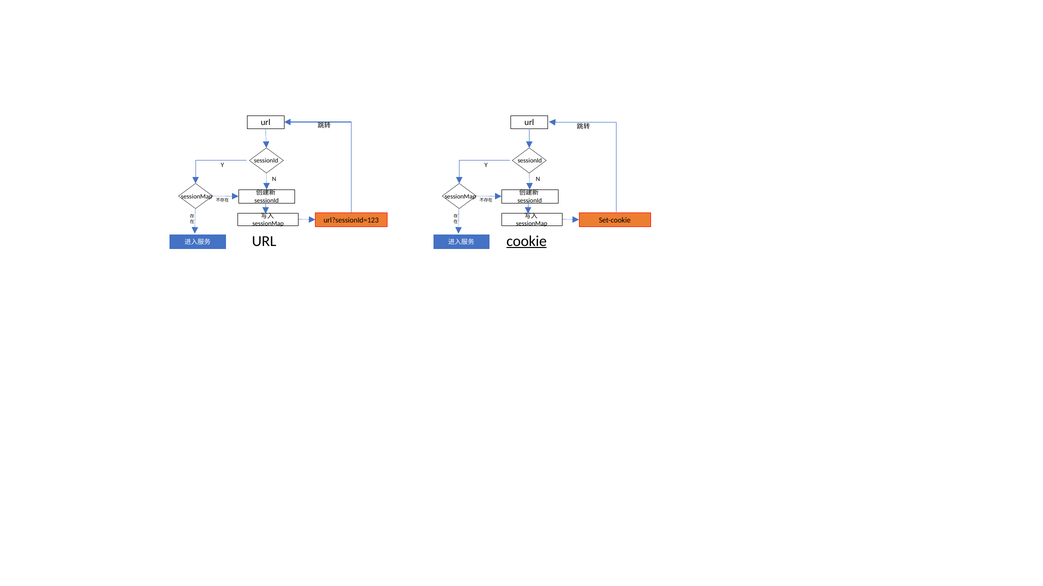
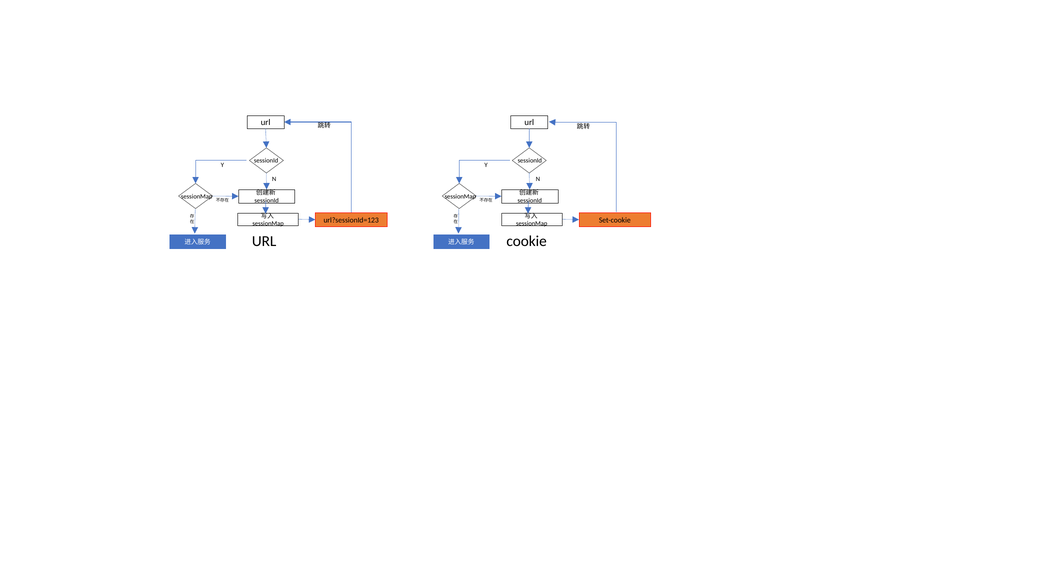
cookie underline: present -> none
